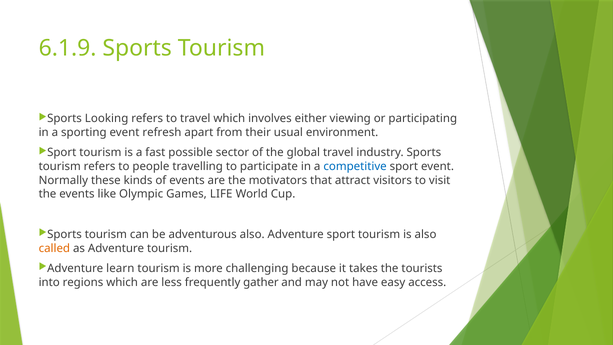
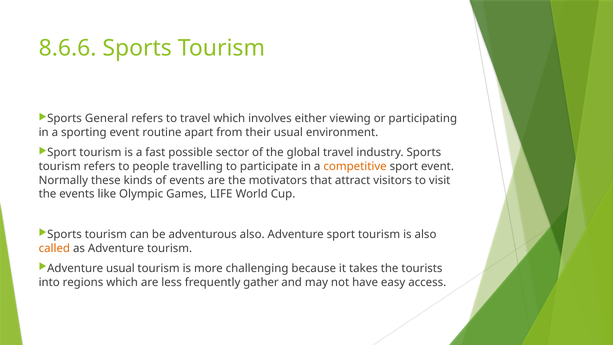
6.1.9: 6.1.9 -> 8.6.6
Looking: Looking -> General
refresh: refresh -> routine
competitive colour: blue -> orange
Adventure learn: learn -> usual
